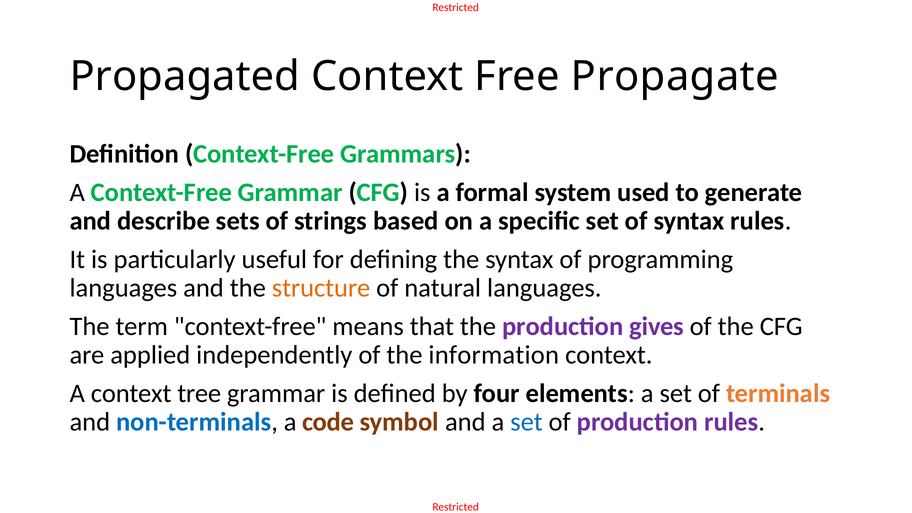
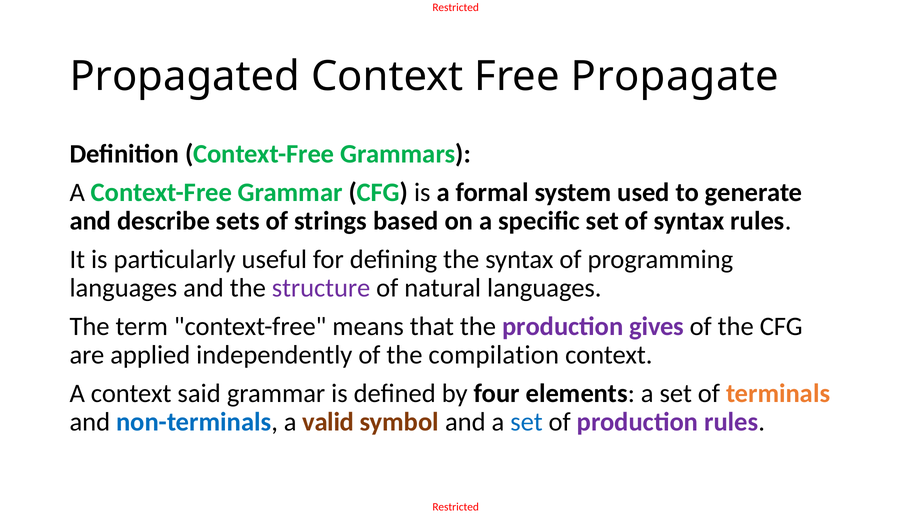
structure colour: orange -> purple
information: information -> compilation
tree: tree -> said
code: code -> valid
